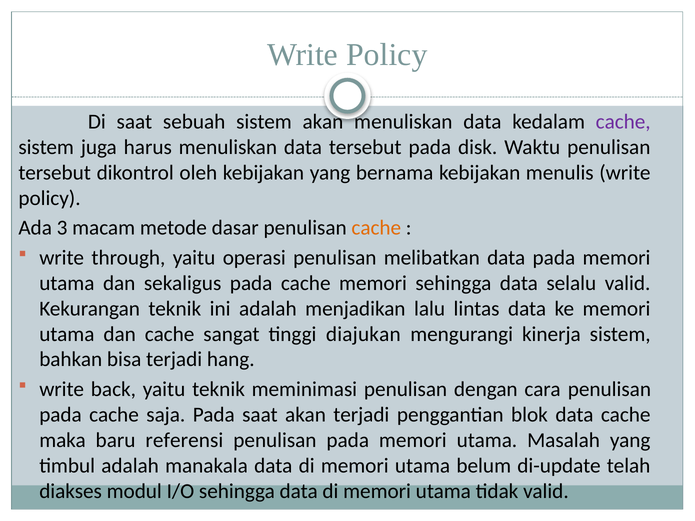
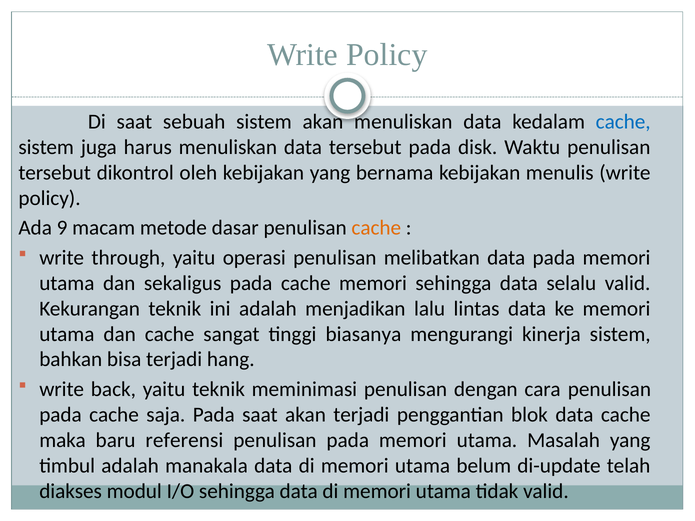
cache at (623, 122) colour: purple -> blue
3: 3 -> 9
diajukan: diajukan -> biasanya
